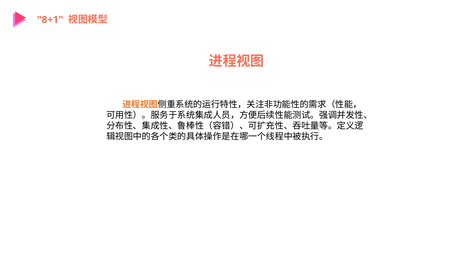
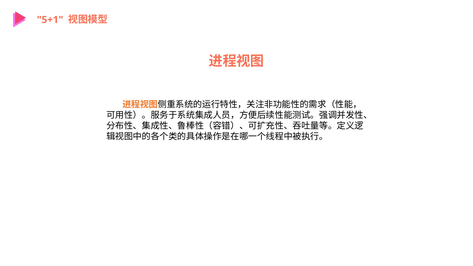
8+1: 8+1 -> 5+1
